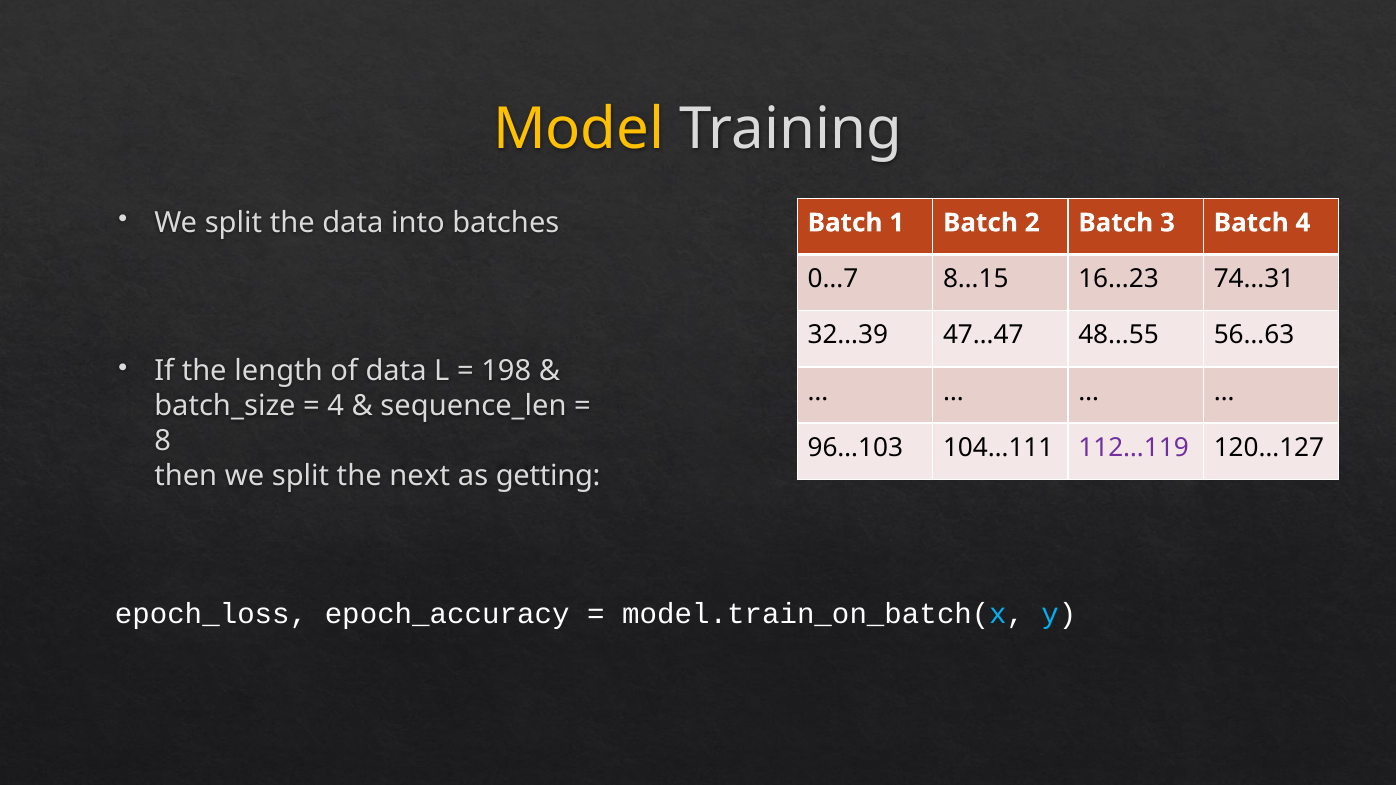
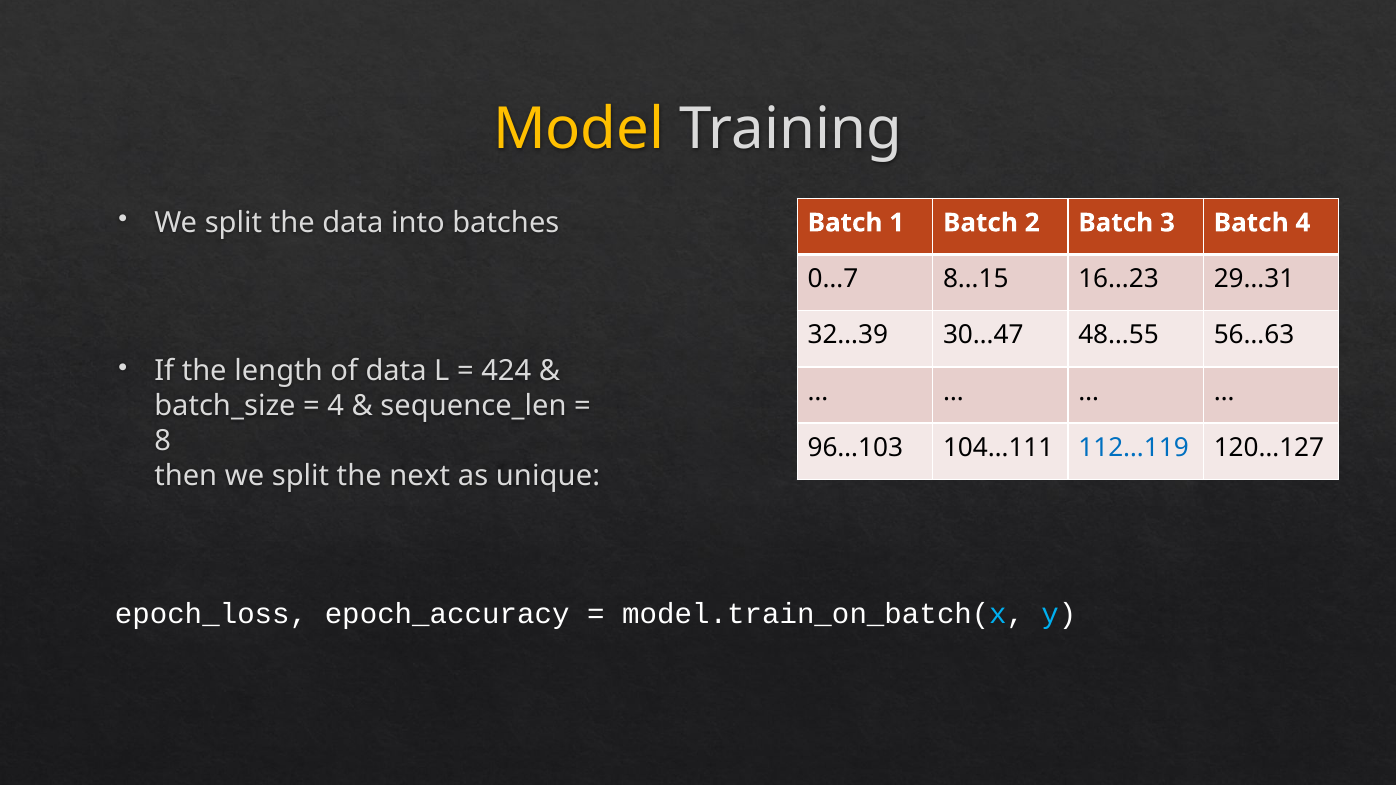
74…31: 74…31 -> 29…31
47…47: 47…47 -> 30…47
198: 198 -> 424
112…119 colour: purple -> blue
getting: getting -> unique
